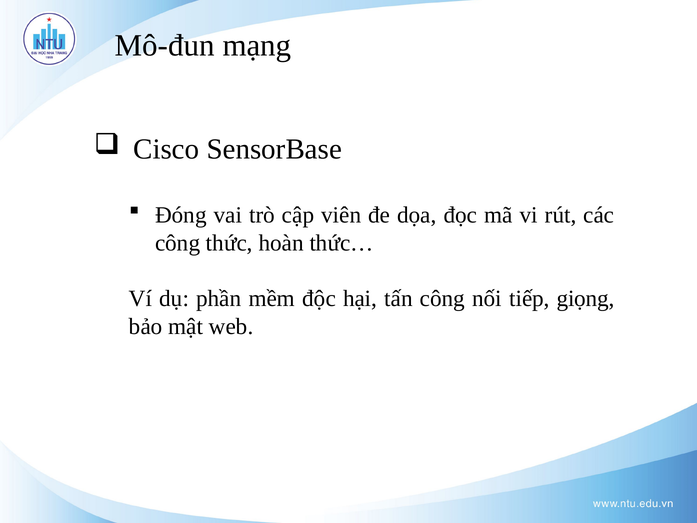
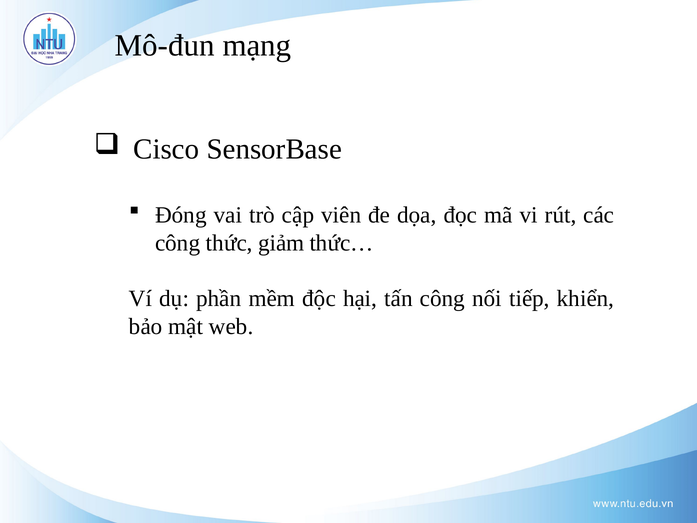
hoàn: hoàn -> giảm
giọng: giọng -> khiển
